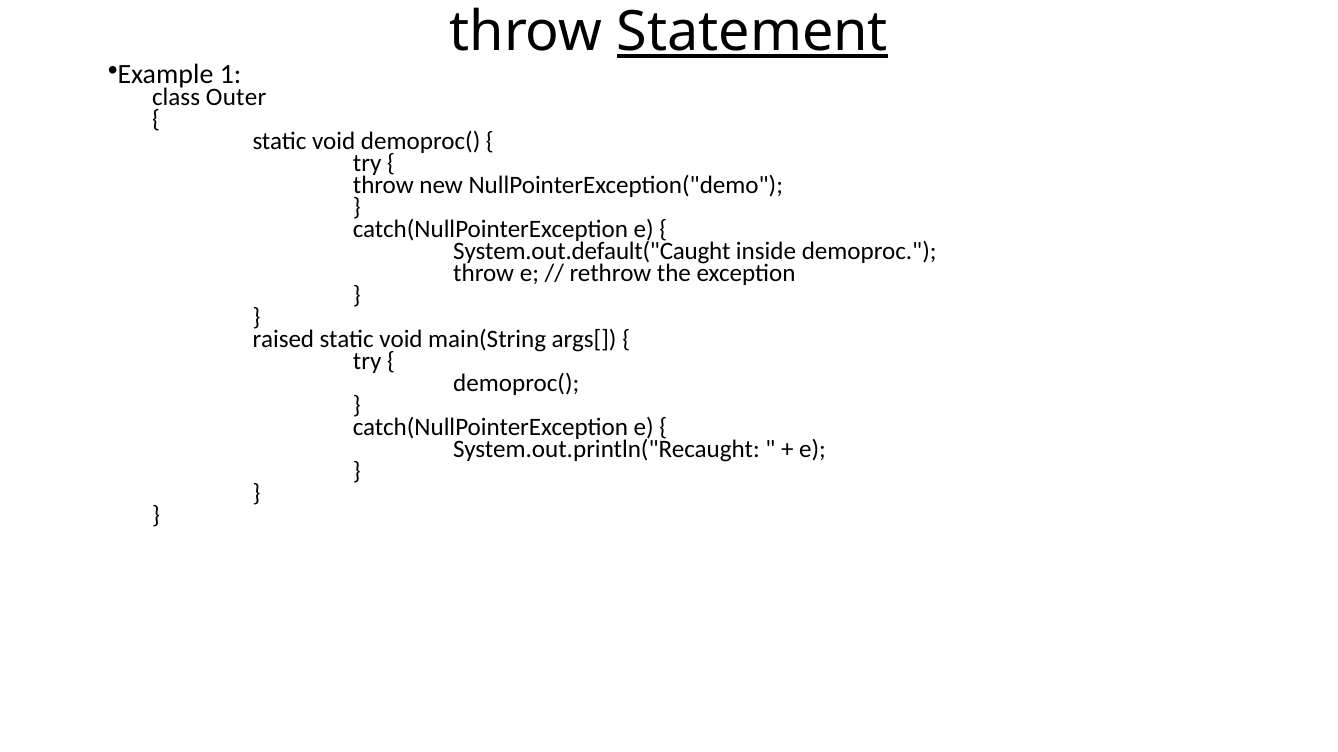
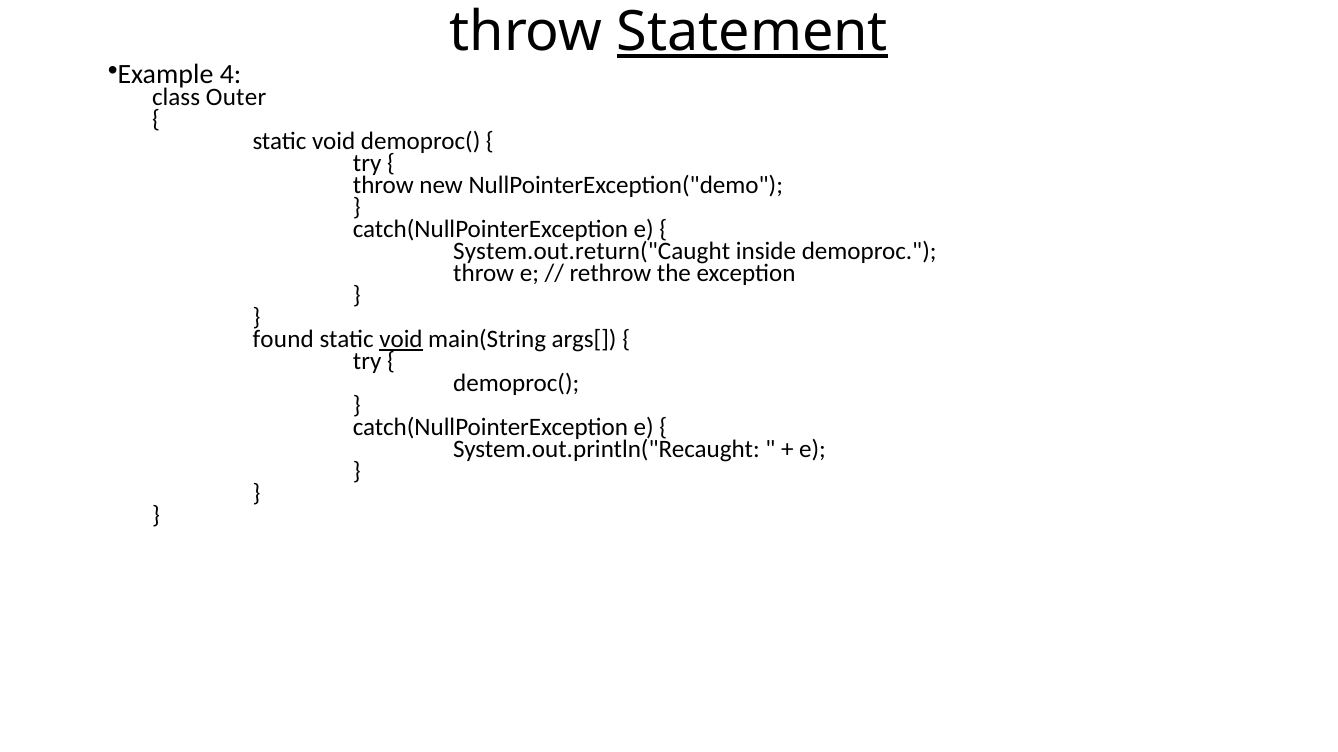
1: 1 -> 4
System.out.default("Caught: System.out.default("Caught -> System.out.return("Caught
raised: raised -> found
void at (401, 340) underline: none -> present
